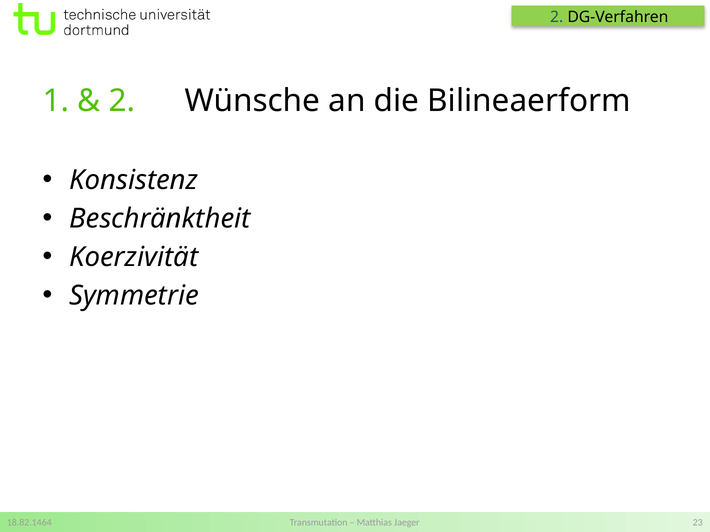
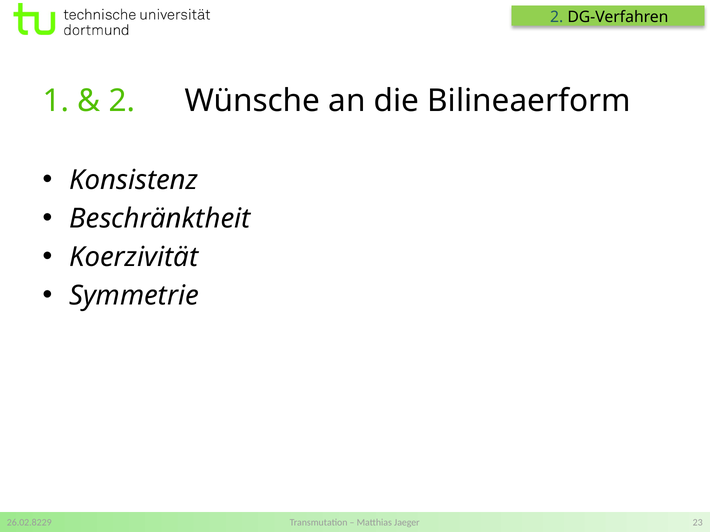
18.82.1464: 18.82.1464 -> 26.02.8229
